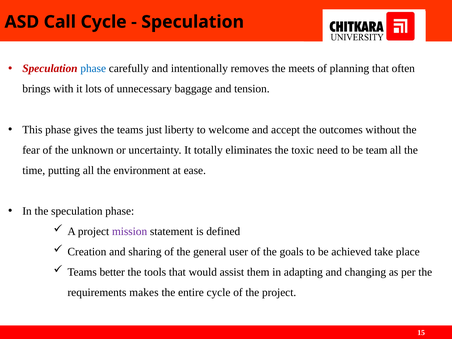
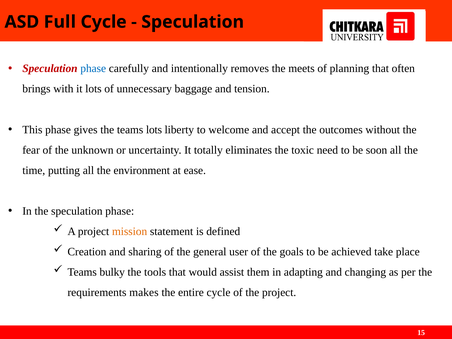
Call: Call -> Full
teams just: just -> lots
team: team -> soon
mission colour: purple -> orange
better: better -> bulky
